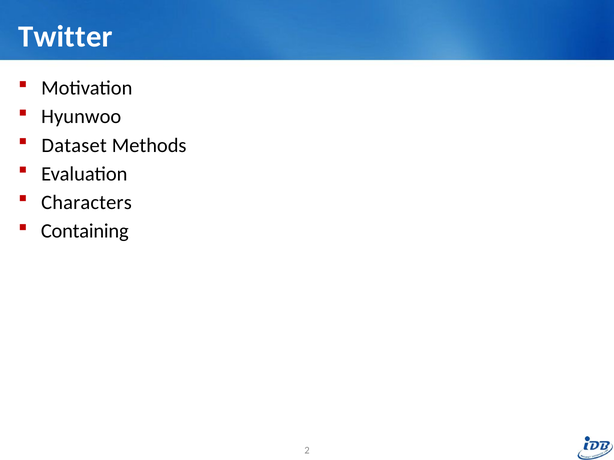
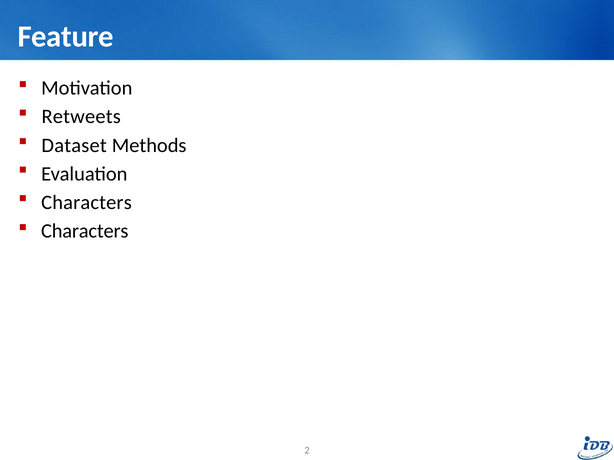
Twitter: Twitter -> Feature
Hyunwoo: Hyunwoo -> Retweets
Containing at (85, 231): Containing -> Characters
